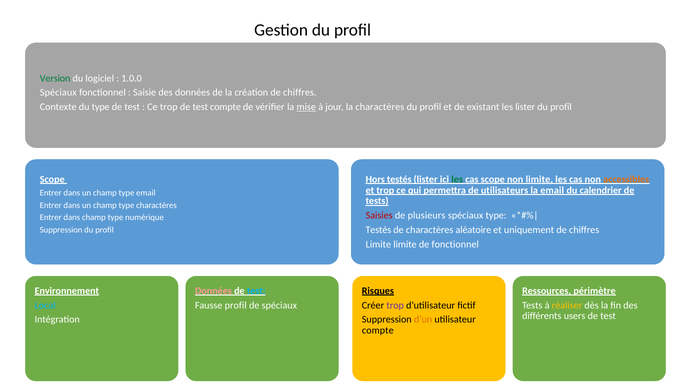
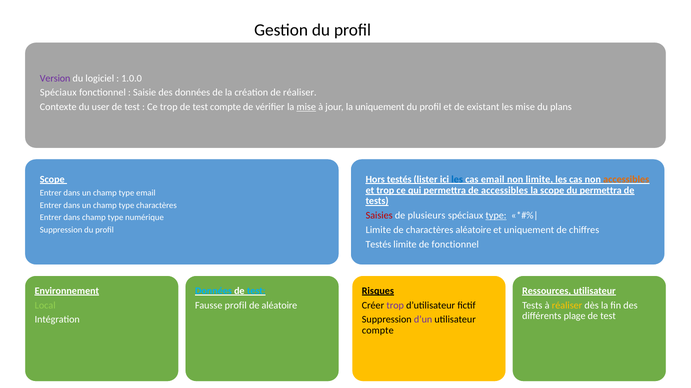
Version colour: green -> purple
création de chiffres: chiffres -> réaliser
du type: type -> user
la charactères: charactères -> uniquement
les lister: lister -> mise
profil at (561, 107): profil -> plans
les at (457, 180) colour: green -> blue
cas scope: scope -> email
de utilisateurs: utilisateurs -> accessibles
la email: email -> scope
du calendrier: calendrier -> permettra
type at (496, 216) underline: none -> present
Testés at (378, 230): Testés -> Limite
Limite at (378, 245): Limite -> Testés
Données at (213, 291) colour: pink -> light blue
Ressources périmètre: périmètre -> utilisateur
Local colour: light blue -> light green
de spéciaux: spéciaux -> aléatoire
users: users -> plage
d’un colour: orange -> purple
